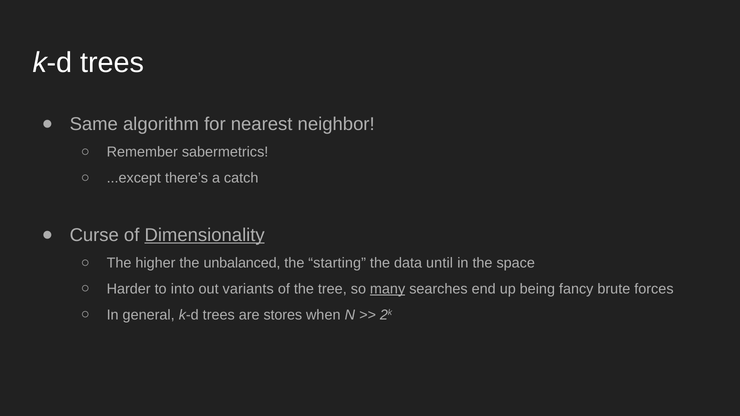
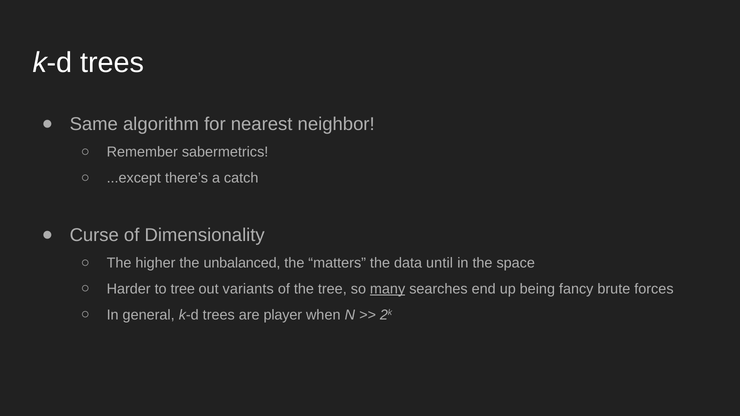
Dimensionality underline: present -> none
starting: starting -> matters
to into: into -> tree
stores: stores -> player
